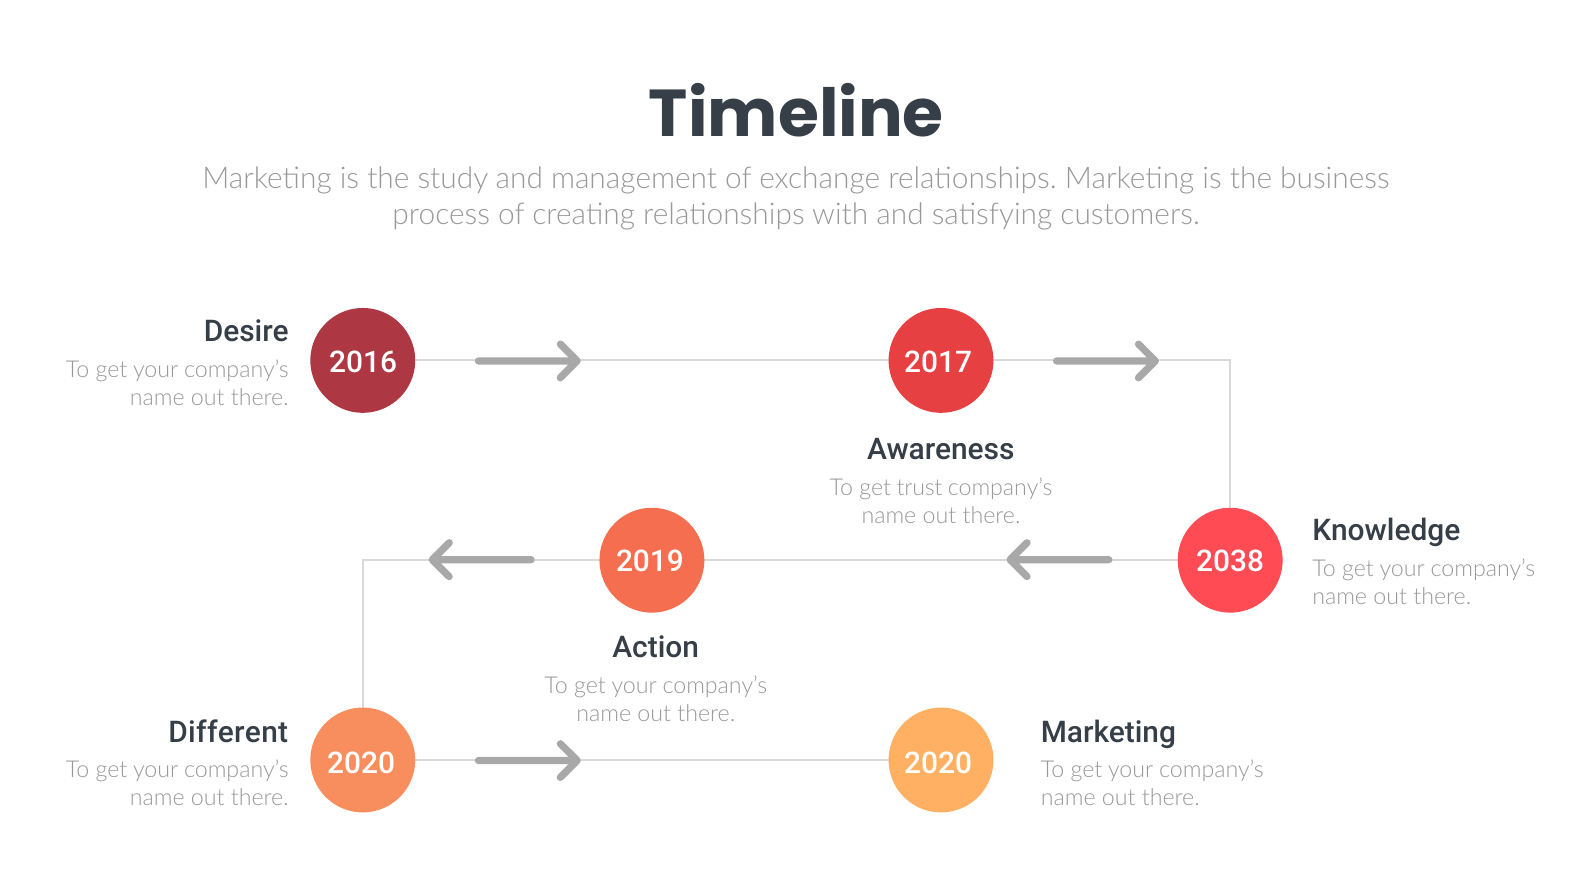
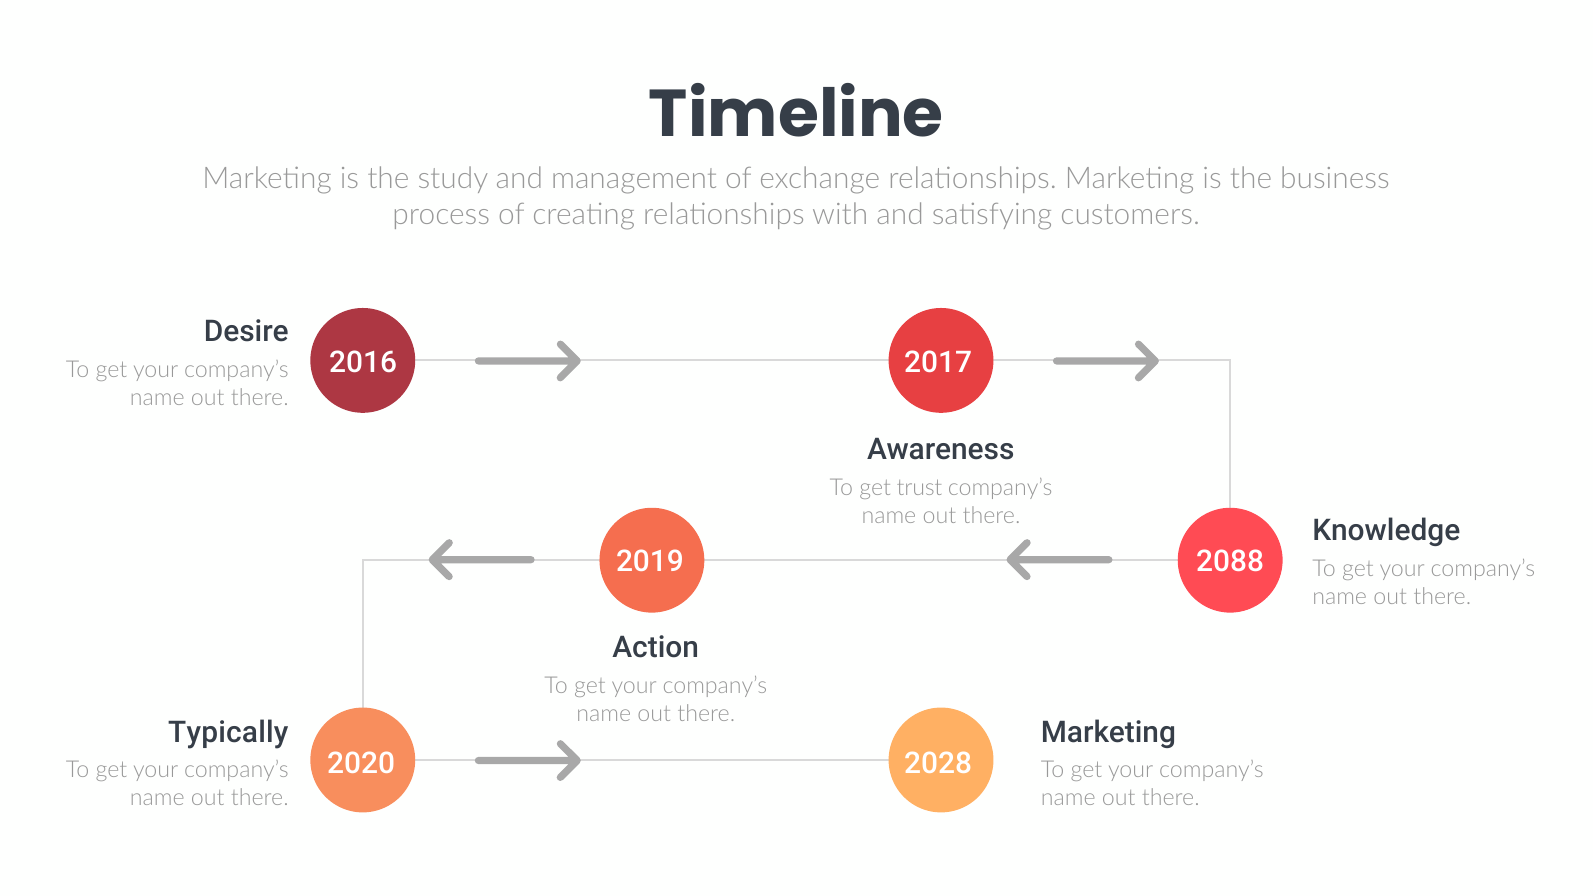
2038: 2038 -> 2088
Different: Different -> Typically
2020 2020: 2020 -> 2028
